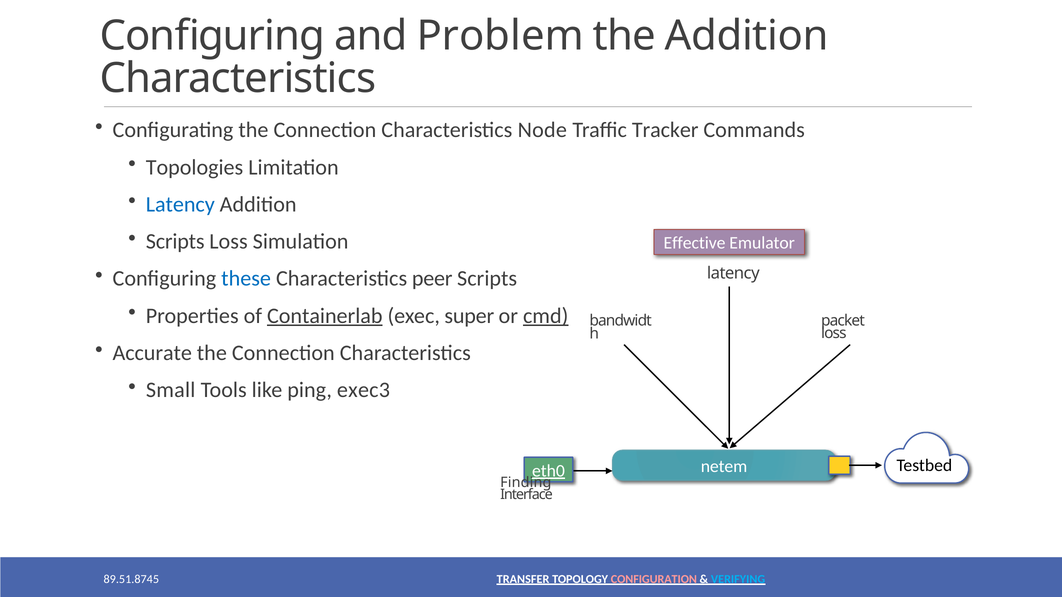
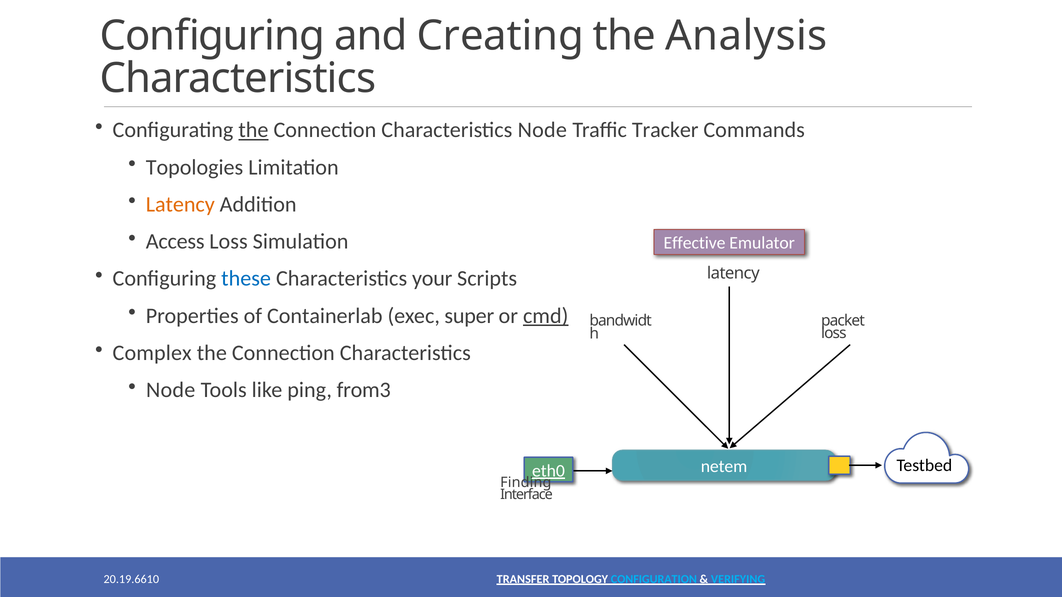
Problem: Problem -> Creating
the Addition: Addition -> Analysis
the at (253, 130) underline: none -> present
Latency at (180, 205) colour: blue -> orange
Scripts at (175, 242): Scripts -> Access
peer: peer -> your
Containerlab underline: present -> none
Accurate: Accurate -> Complex
Small at (171, 390): Small -> Node
exec3: exec3 -> from3
89.51.8745: 89.51.8745 -> 20.19.6610
CONFIGURATION colour: pink -> light blue
